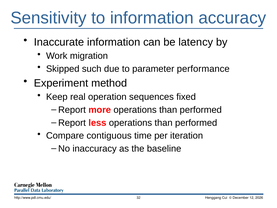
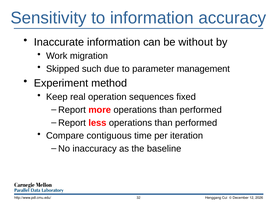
latency: latency -> without
performance: performance -> management
